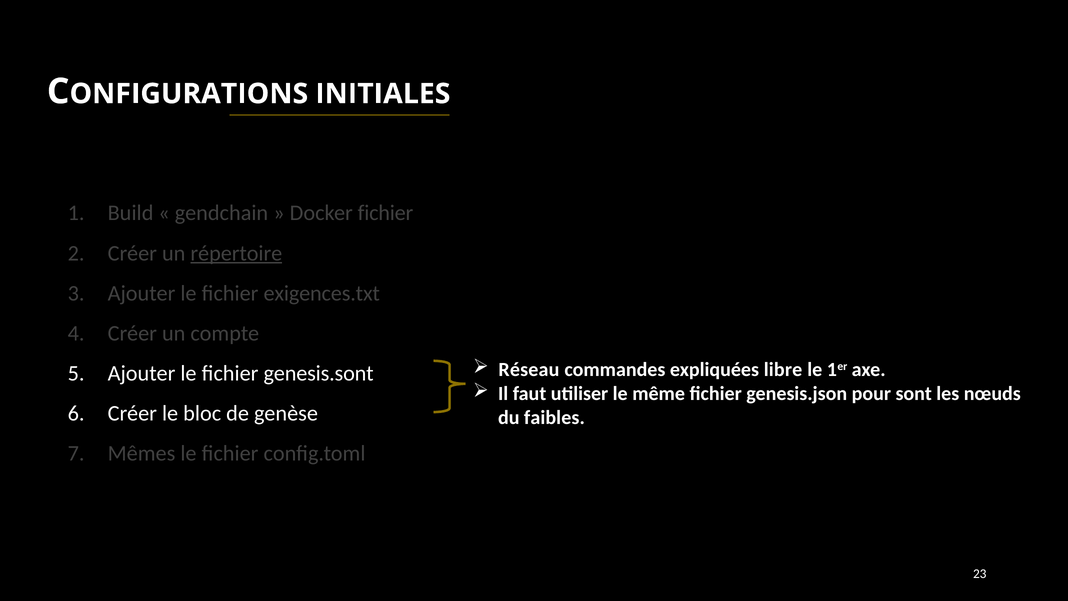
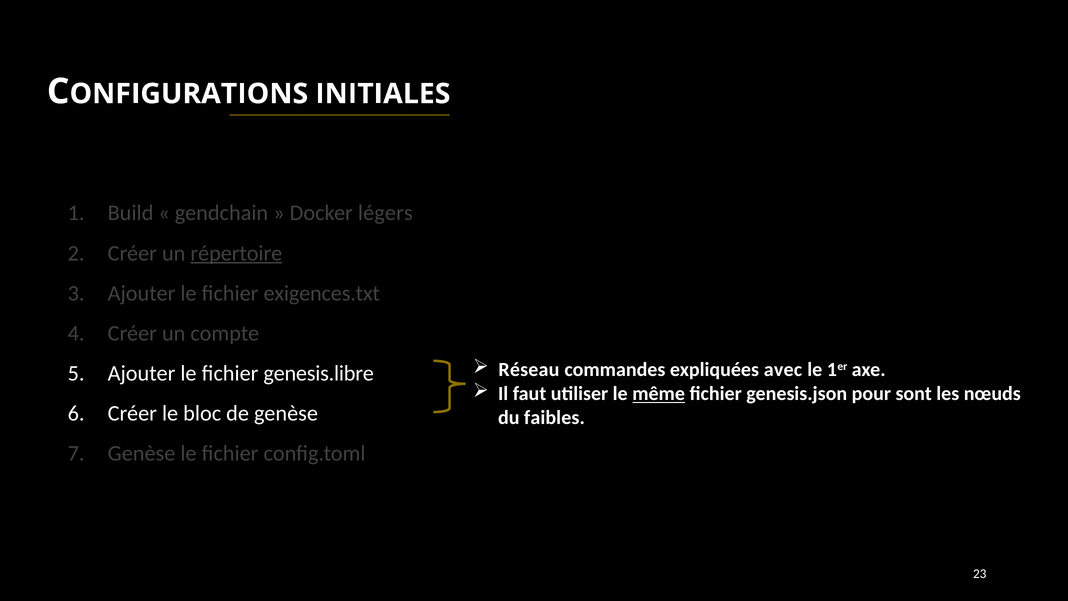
Docker fichier: fichier -> légers
libre: libre -> avec
genesis.sont: genesis.sont -> genesis.libre
même underline: none -> present
Mêmes at (142, 453): Mêmes -> Genèse
